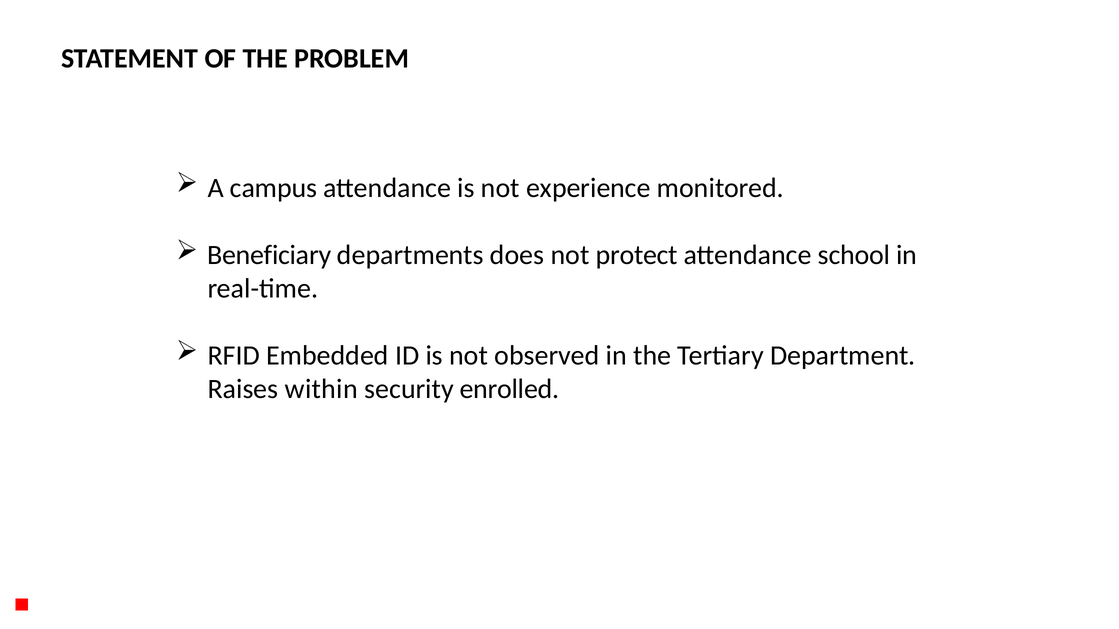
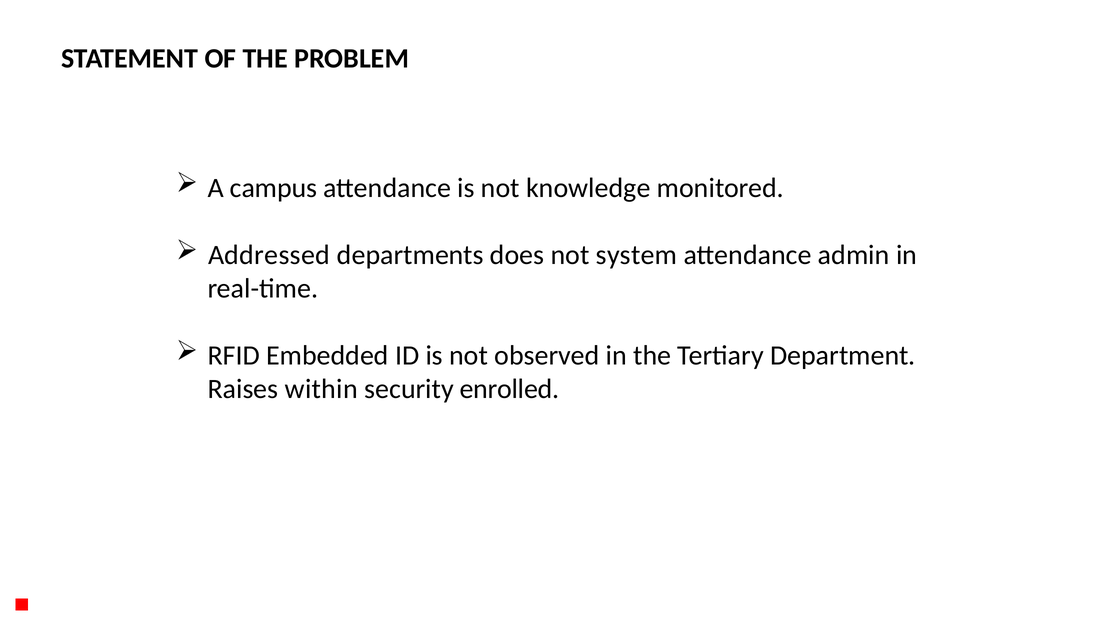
experience: experience -> knowledge
Beneficiary: Beneficiary -> Addressed
protect: protect -> system
school: school -> admin
